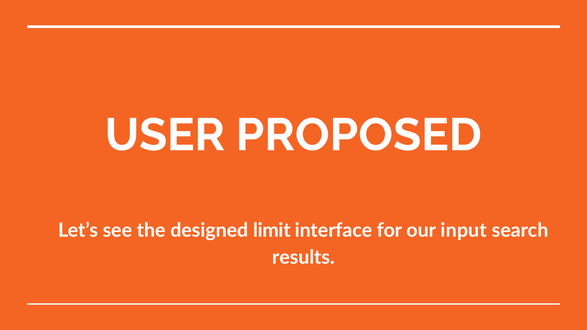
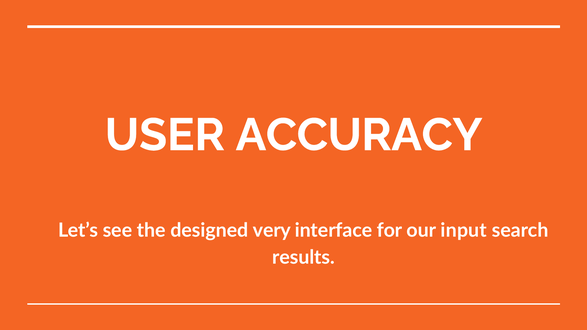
PROPOSED: PROPOSED -> ACCURACY
limit: limit -> very
